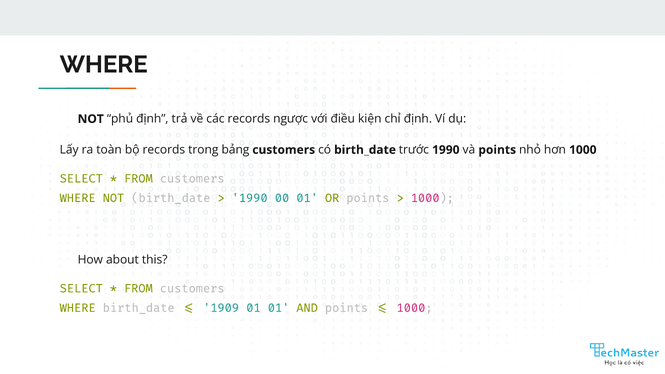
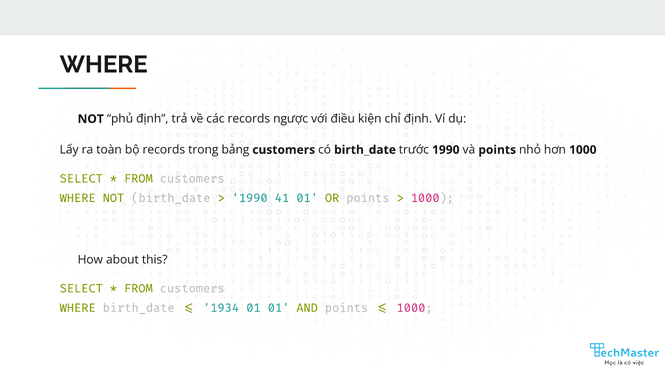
1990-00-01: 1990-00-01 -> 1990-41-01
1909-01-01: 1909-01-01 -> 1934-01-01
